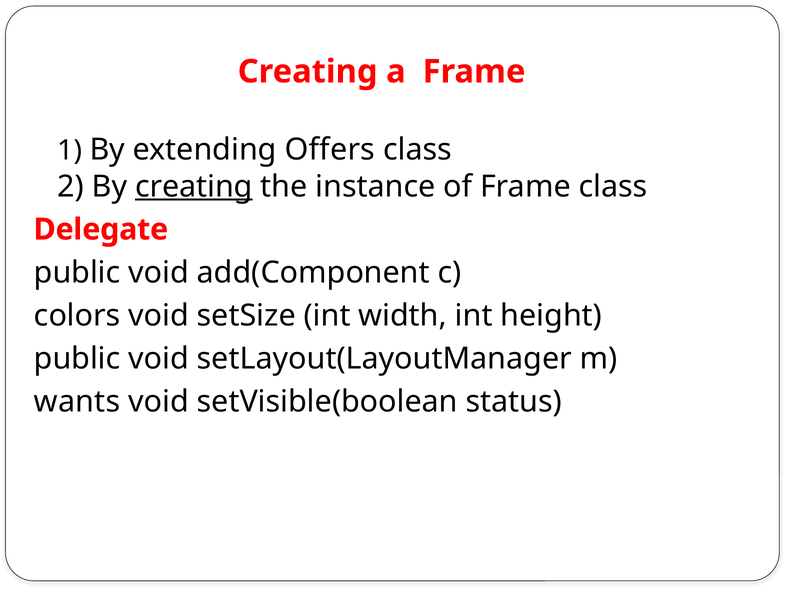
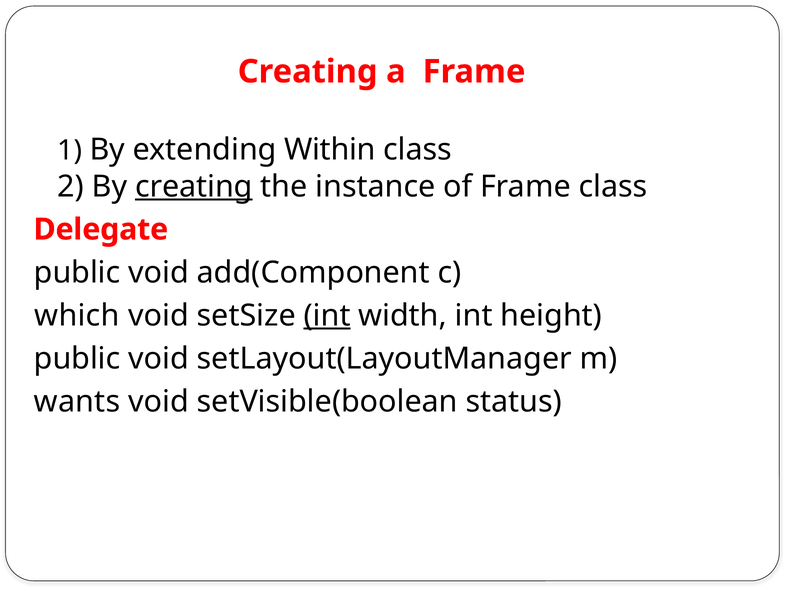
Offers: Offers -> Within
colors: colors -> which
int at (327, 315) underline: none -> present
